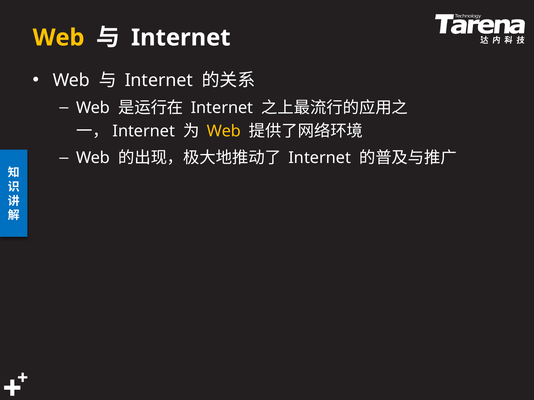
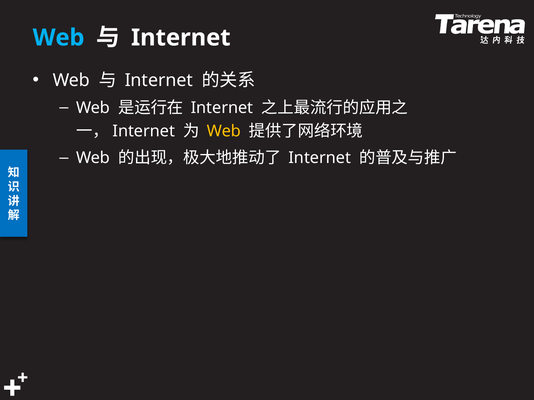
Web at (59, 38) colour: yellow -> light blue
